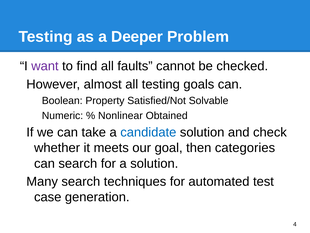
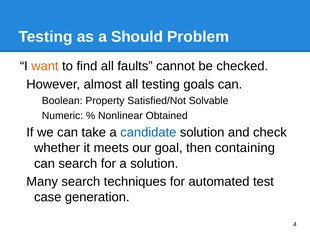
Deeper: Deeper -> Should
want colour: purple -> orange
categories: categories -> containing
